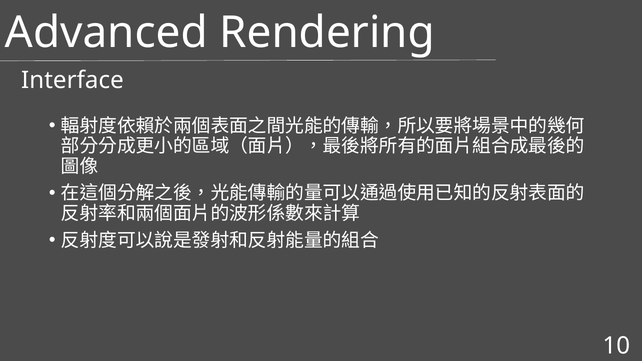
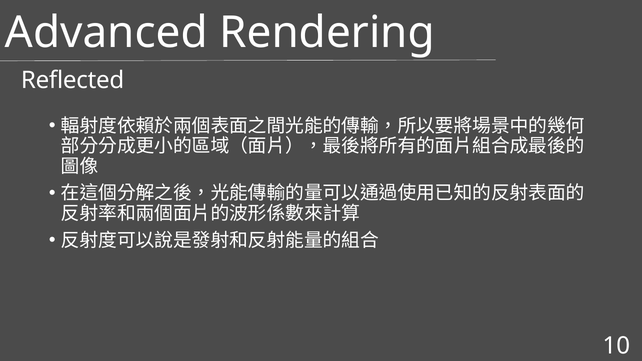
Interface: Interface -> Reflected
